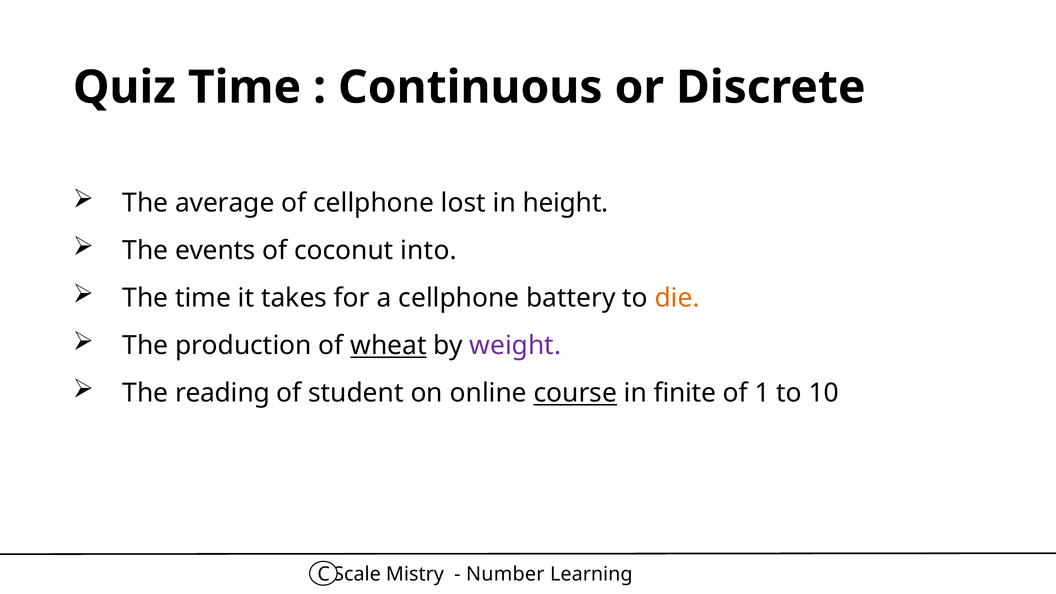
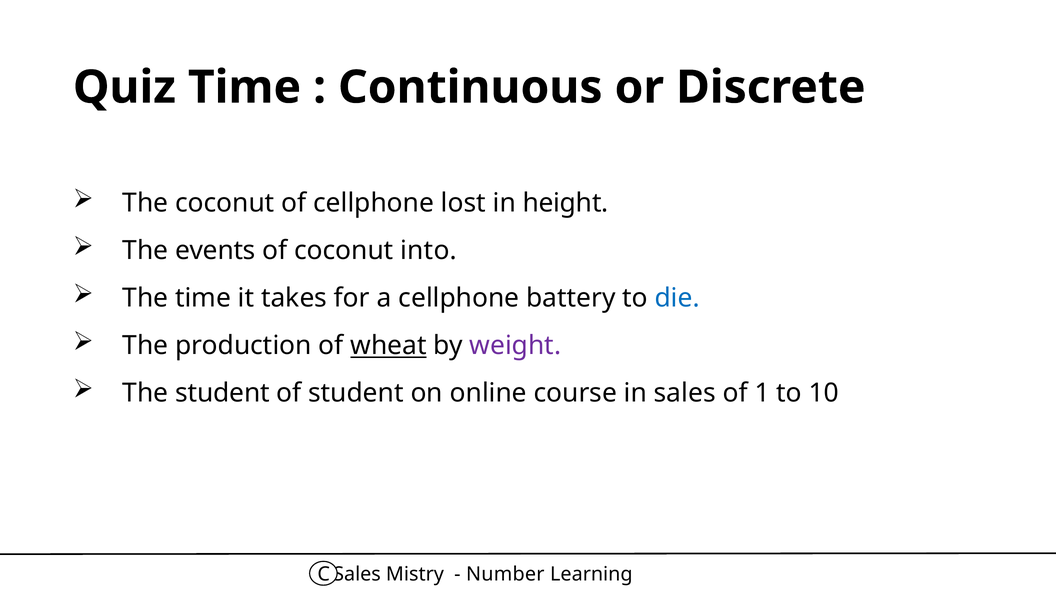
The average: average -> coconut
die colour: orange -> blue
The reading: reading -> student
course underline: present -> none
in finite: finite -> sales
Scale at (357, 574): Scale -> Sales
